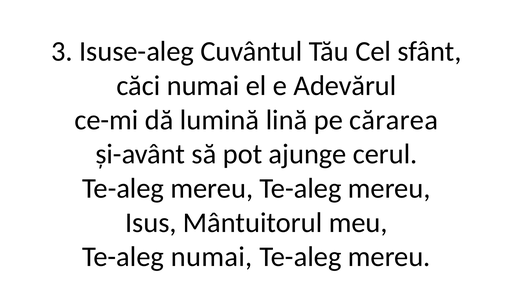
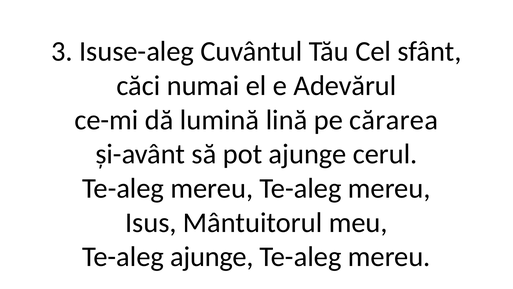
Te-aleg numai: numai -> ajunge
